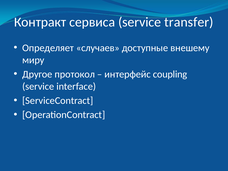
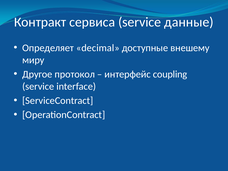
transfer: transfer -> данные
случаев: случаев -> decimal
